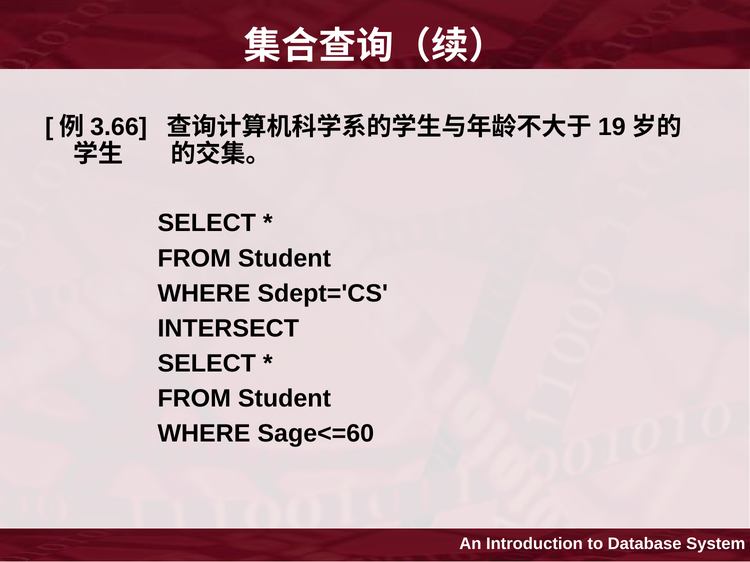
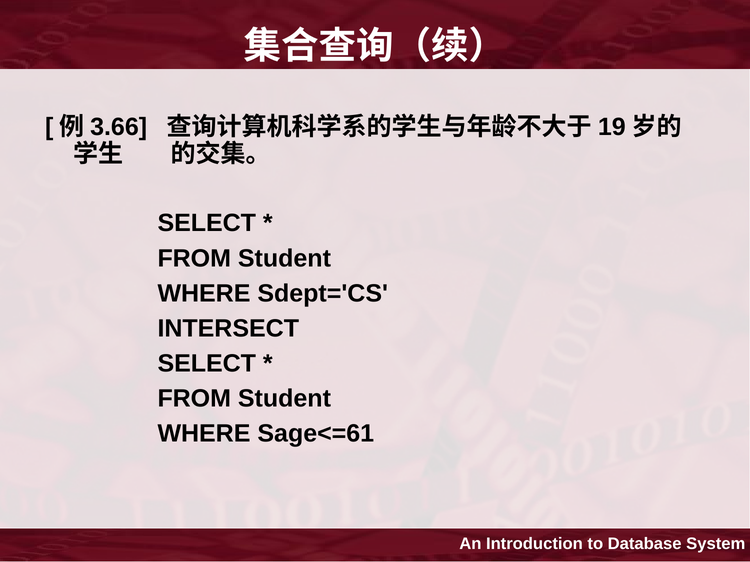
Sage<=60: Sage<=60 -> Sage<=61
